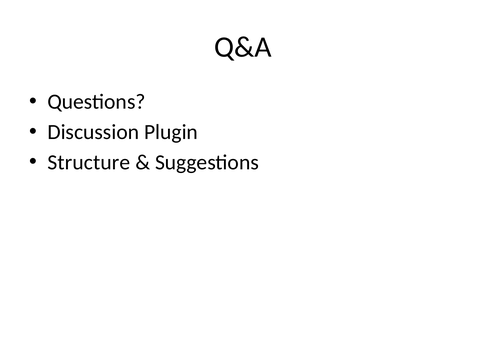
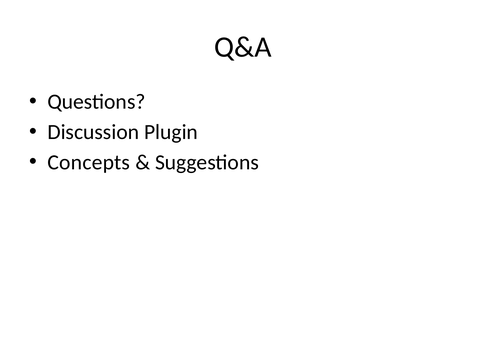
Structure: Structure -> Concepts
